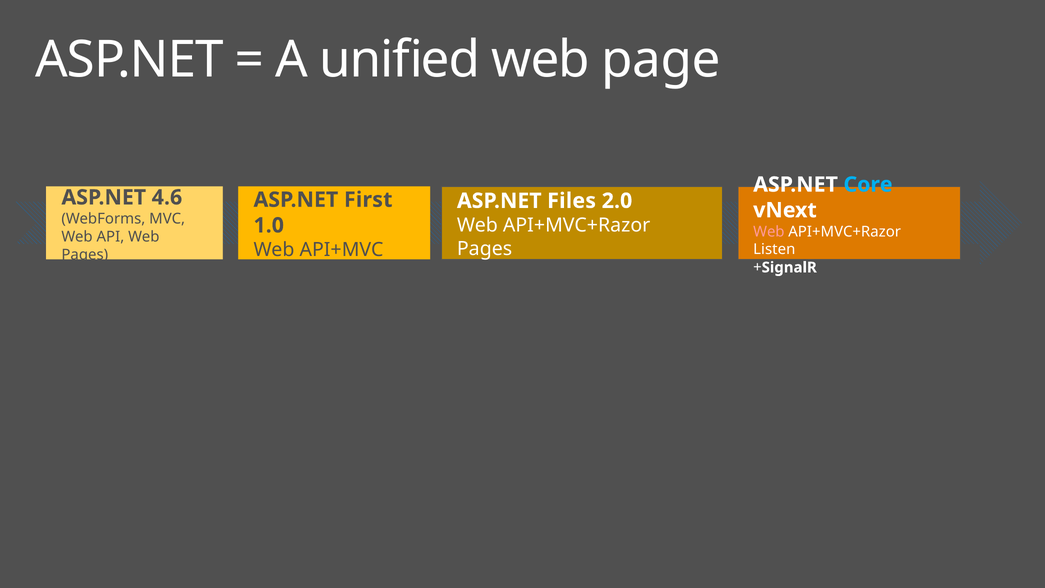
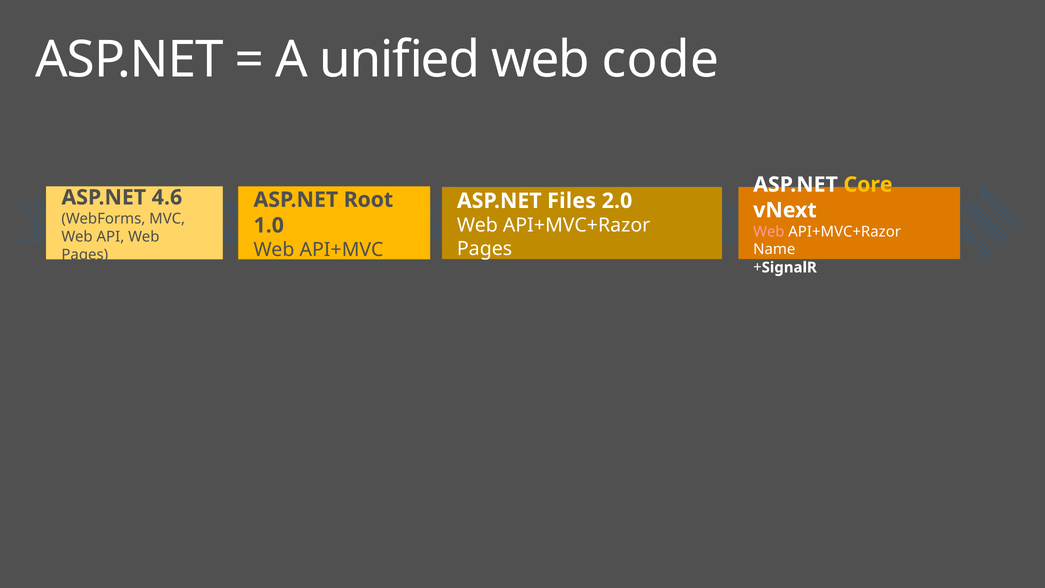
page: page -> code
Core colour: light blue -> yellow
First: First -> Root
Listen: Listen -> Name
